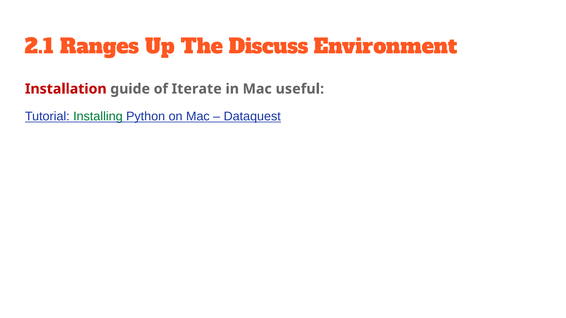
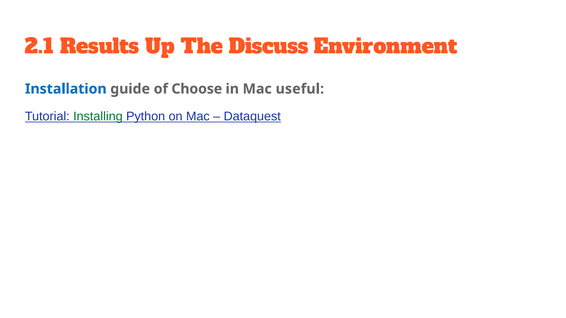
Ranges: Ranges -> Results
Installation colour: red -> blue
Iterate: Iterate -> Choose
